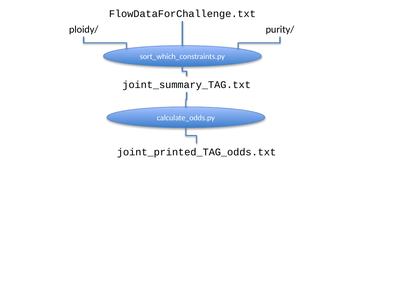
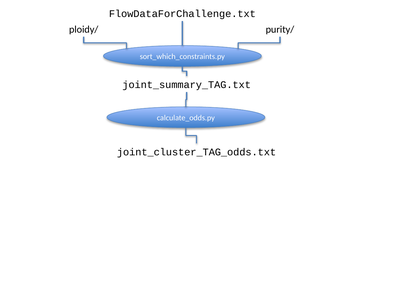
joint_printed_TAG_odds.txt: joint_printed_TAG_odds.txt -> joint_cluster_TAG_odds.txt
